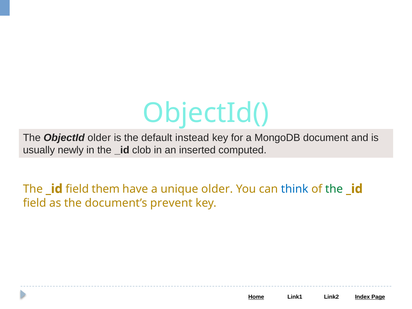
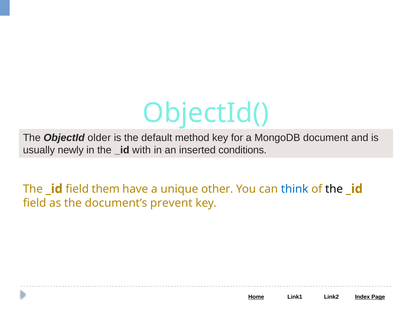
instead: instead -> method
clob: clob -> with
computed: computed -> conditions
unique older: older -> other
the at (334, 189) colour: green -> black
